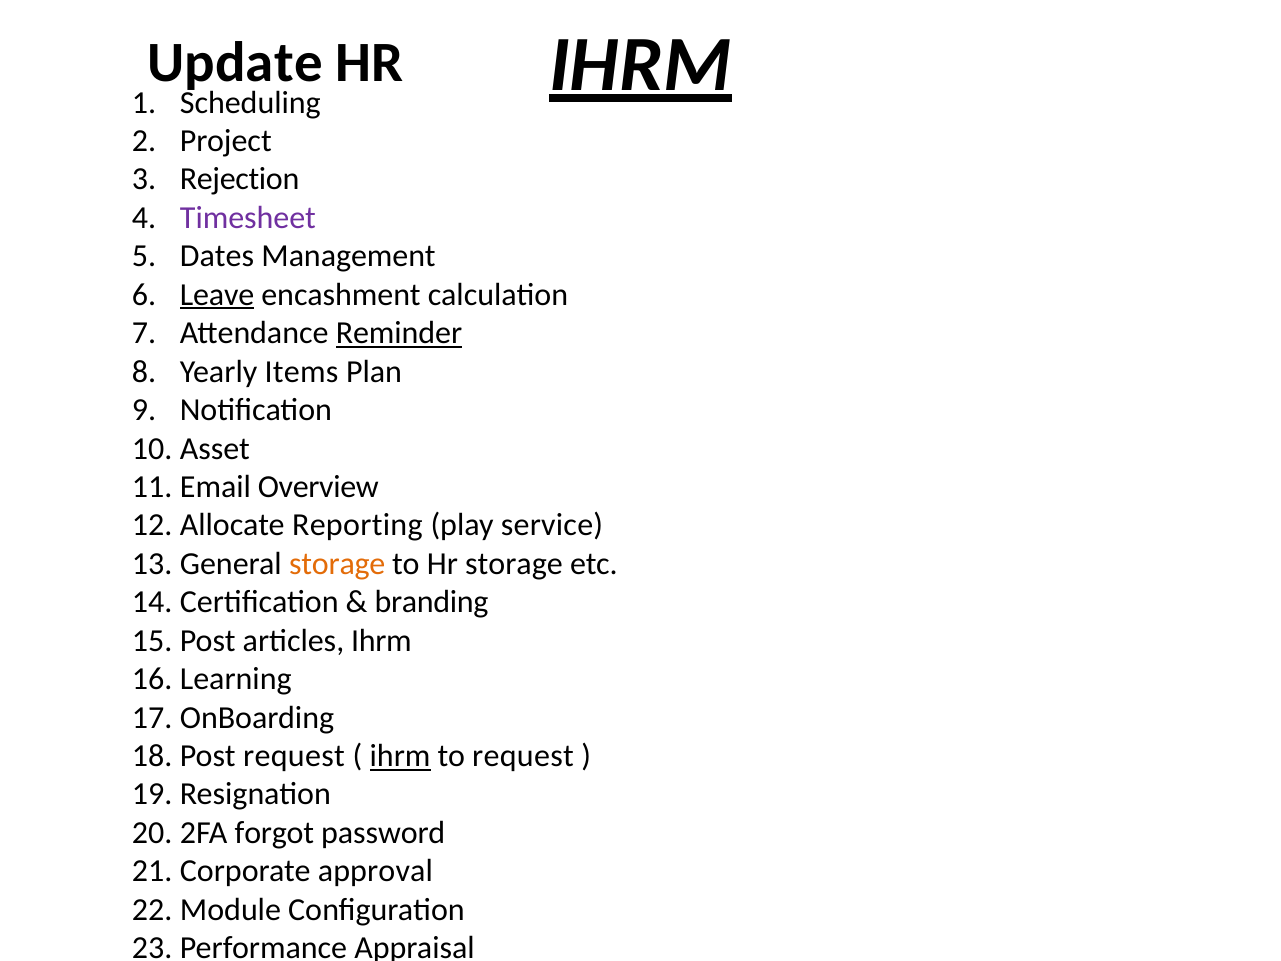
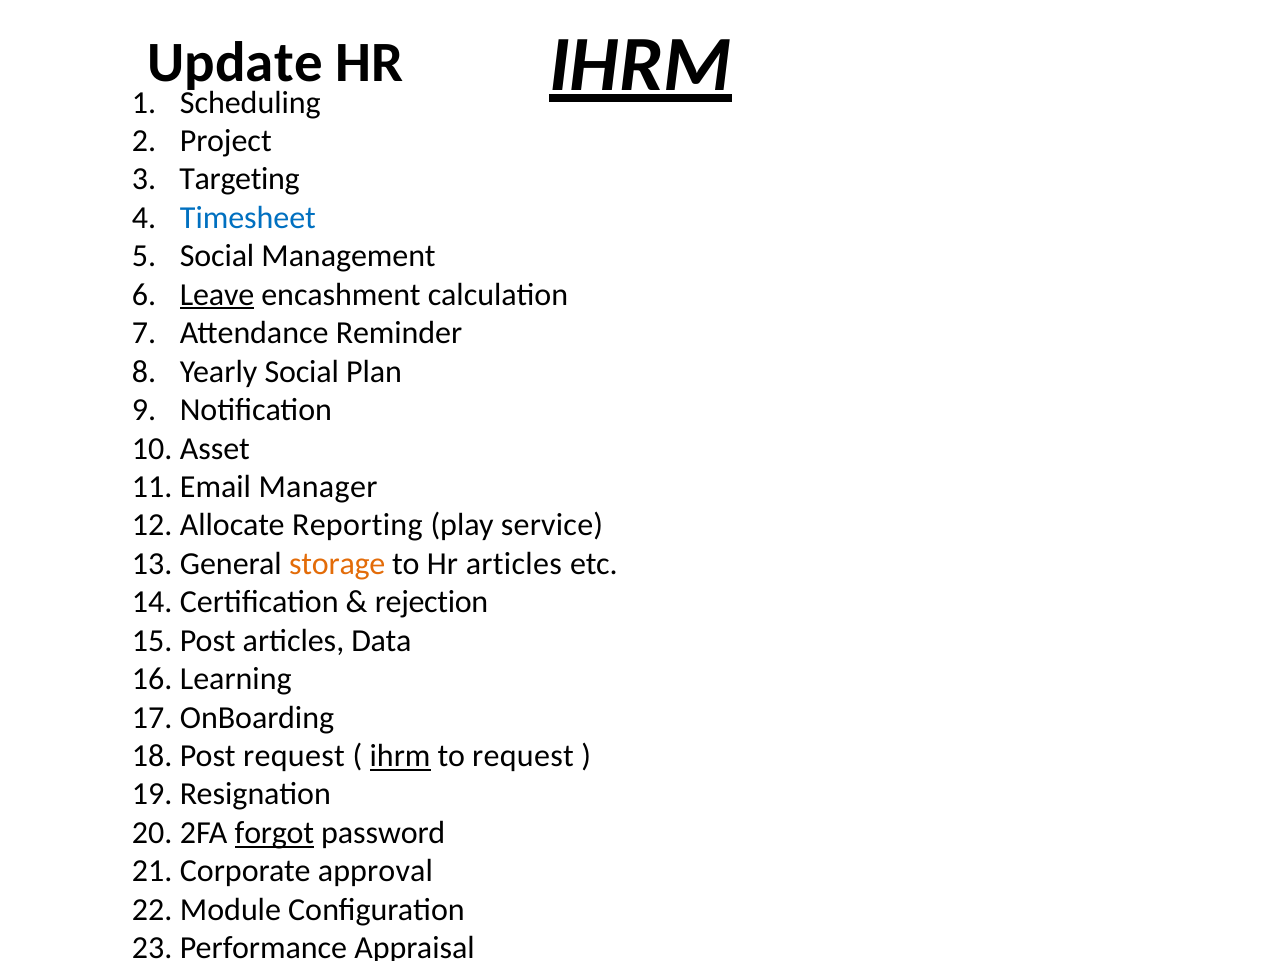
Rejection: Rejection -> Targeting
Timesheet colour: purple -> blue
Dates at (217, 256): Dates -> Social
Reminder underline: present -> none
Yearly Items: Items -> Social
Overview: Overview -> Manager
Hr storage: storage -> articles
branding: branding -> rejection
articles Ihrm: Ihrm -> Data
forgot underline: none -> present
